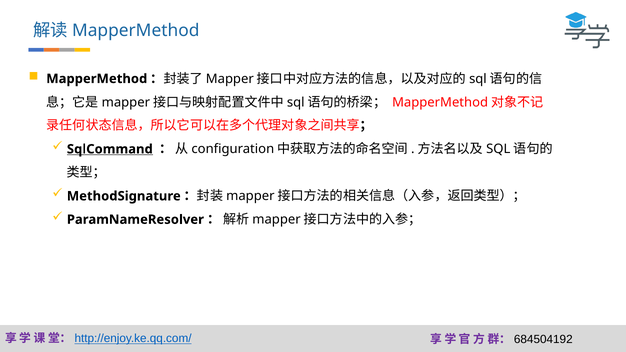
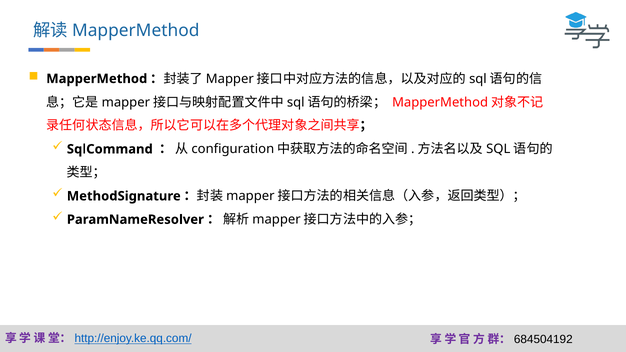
SqlCommand underline: present -> none
